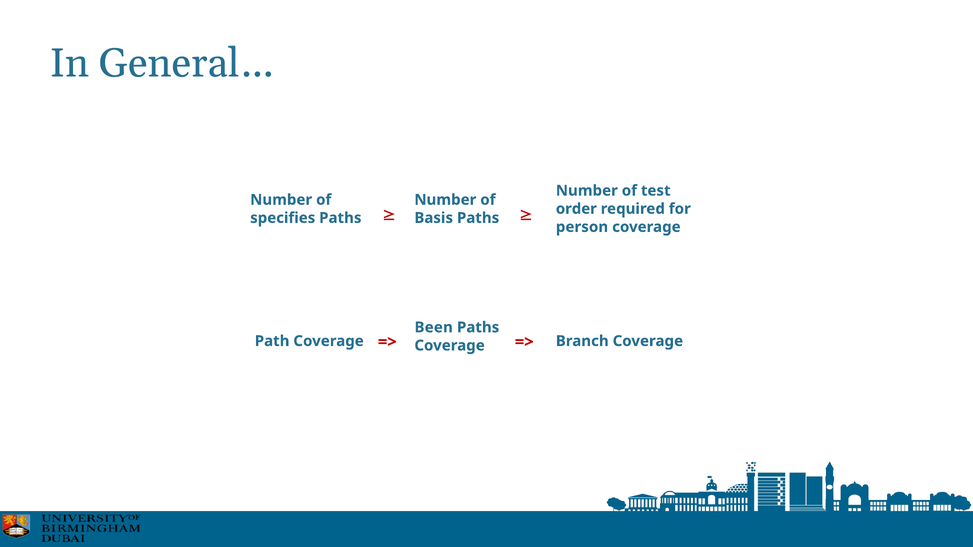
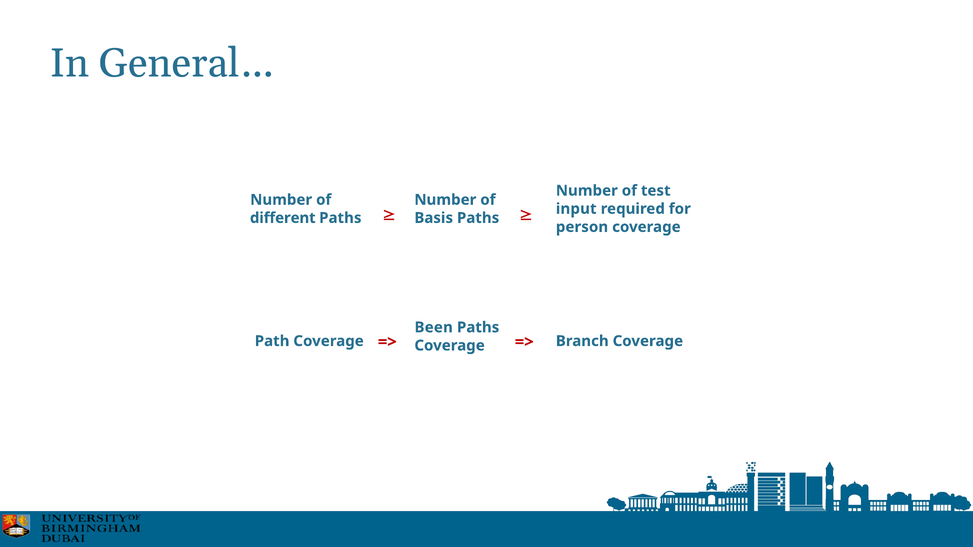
order: order -> input
specifies: specifies -> different
